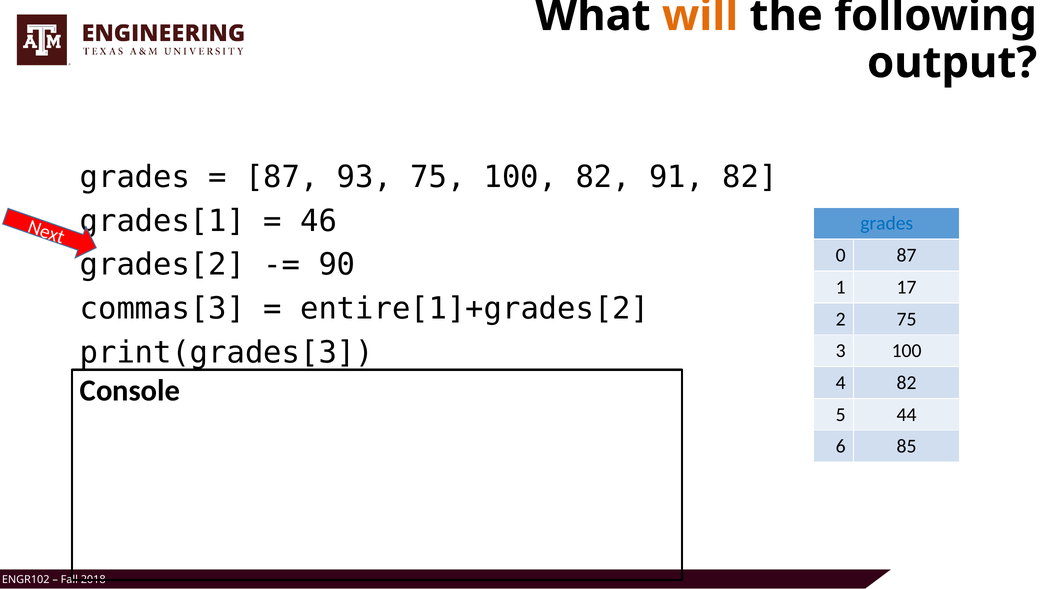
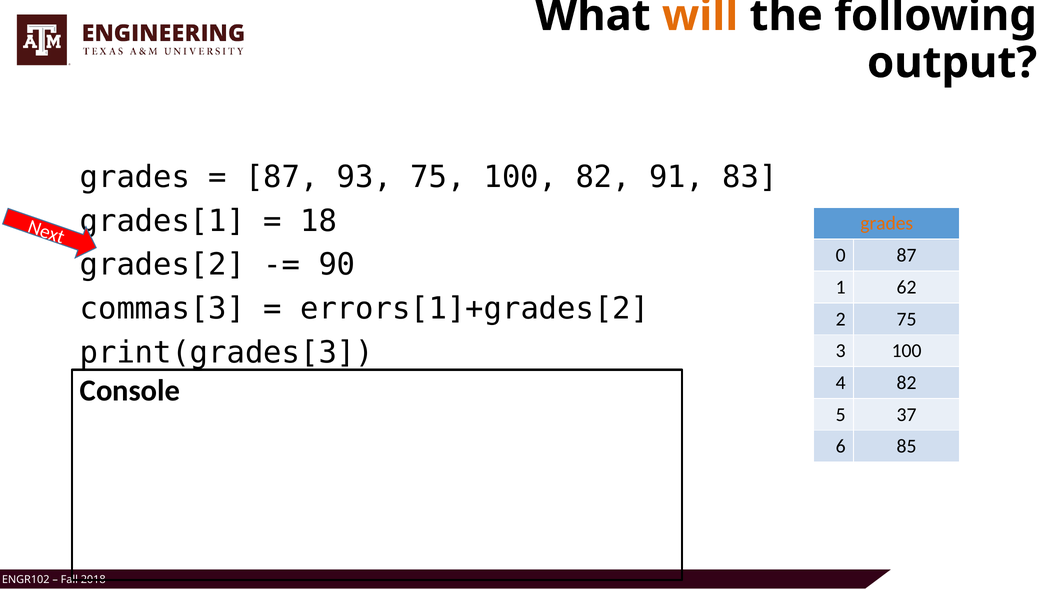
91 82: 82 -> 83
46: 46 -> 18
grades at (887, 224) colour: blue -> orange
17: 17 -> 62
entire[1]+grades[2: entire[1]+grades[2 -> errors[1]+grades[2
44: 44 -> 37
